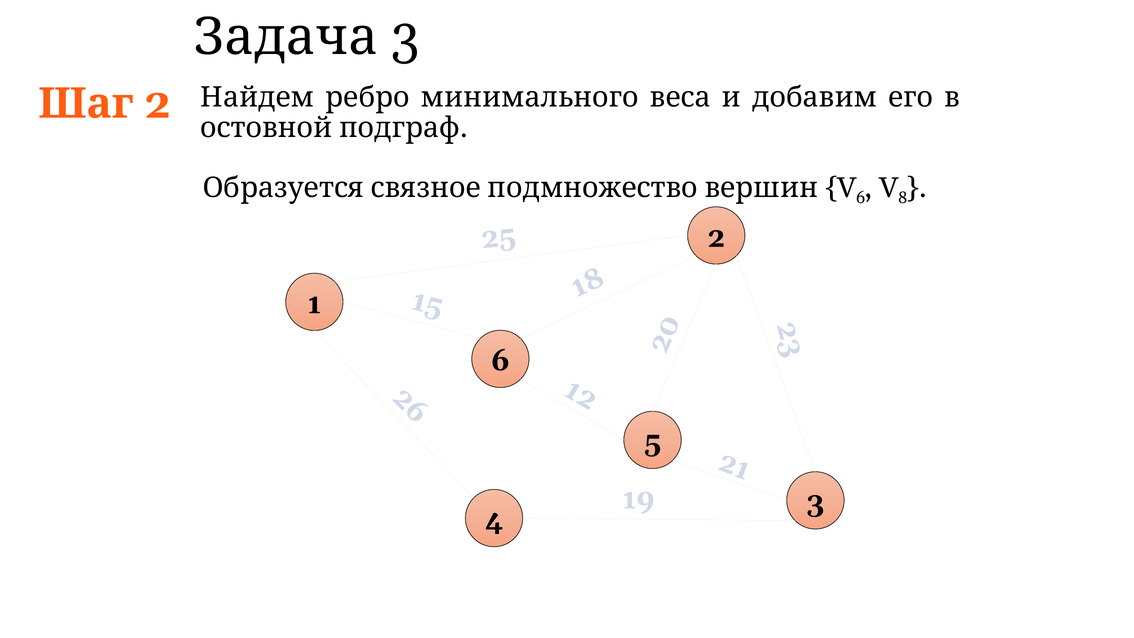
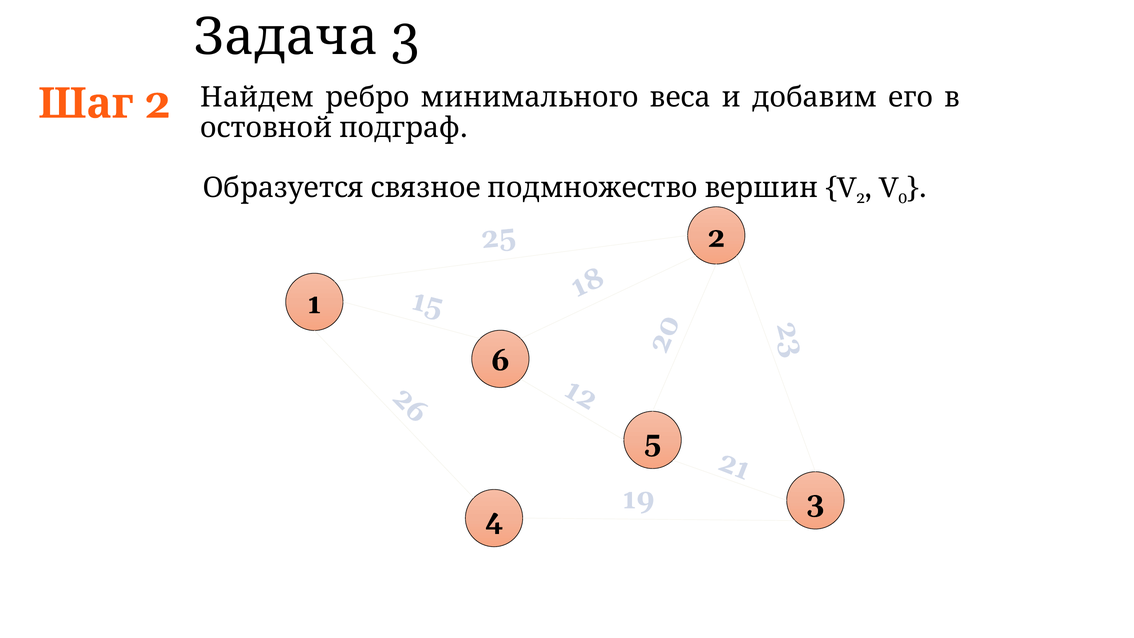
6 at (861, 198): 6 -> 2
8 at (903, 198): 8 -> 0
